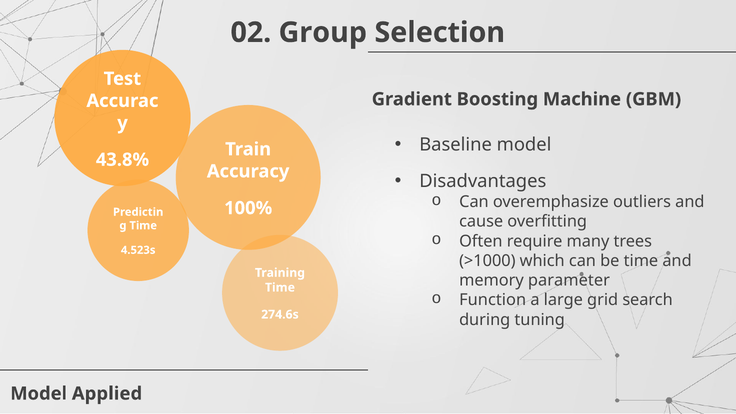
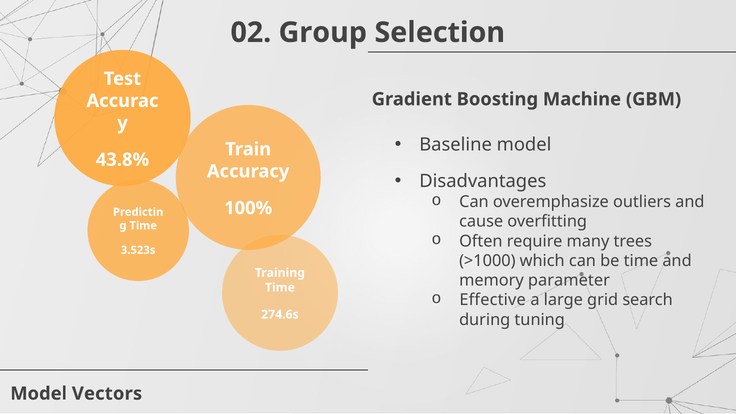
4.523s: 4.523s -> 3.523s
Function: Function -> Effective
Applied: Applied -> Vectors
